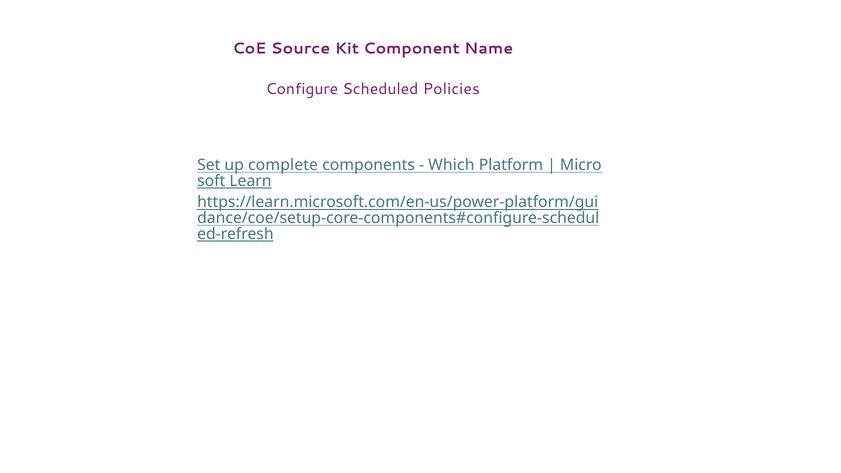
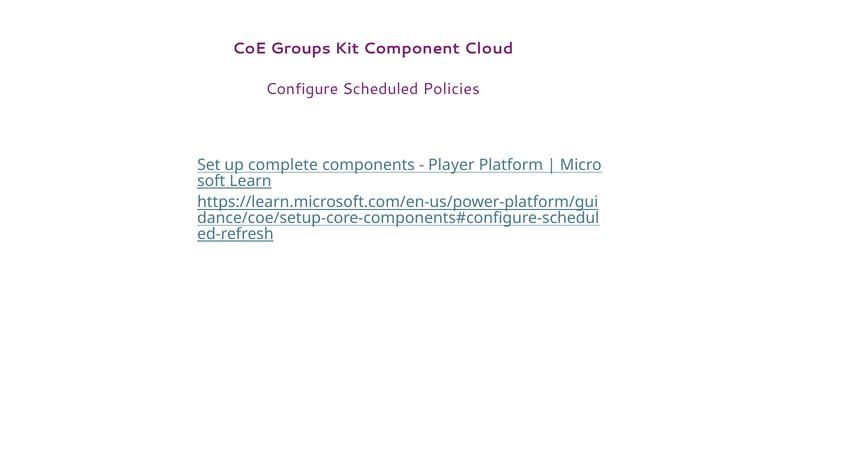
Source: Source -> Groups
Name: Name -> Cloud
Which: Which -> Player
